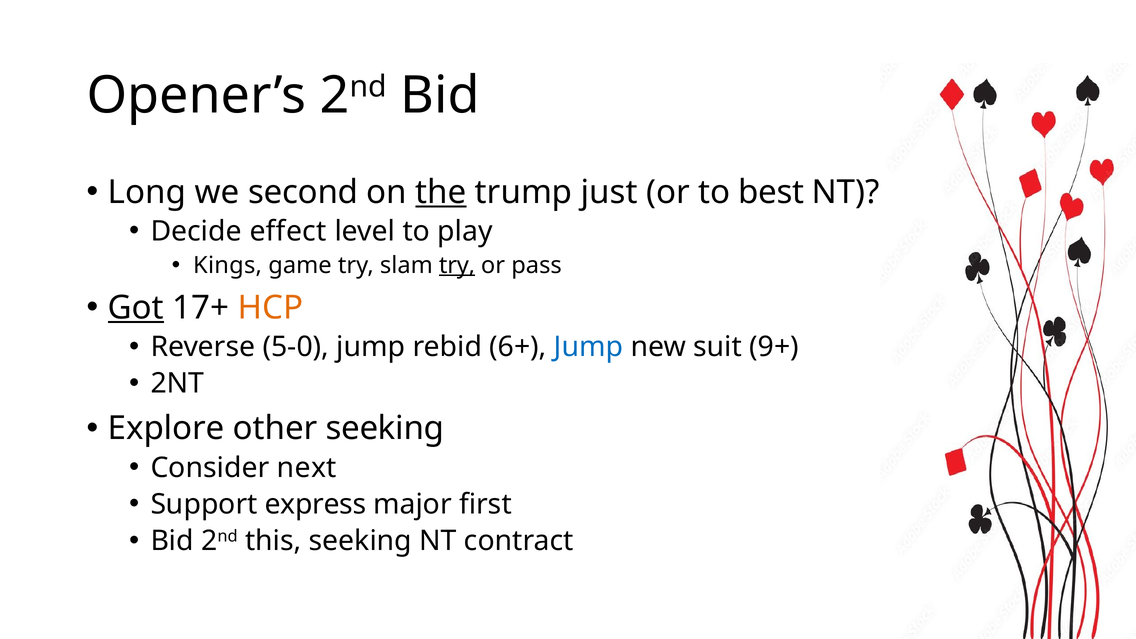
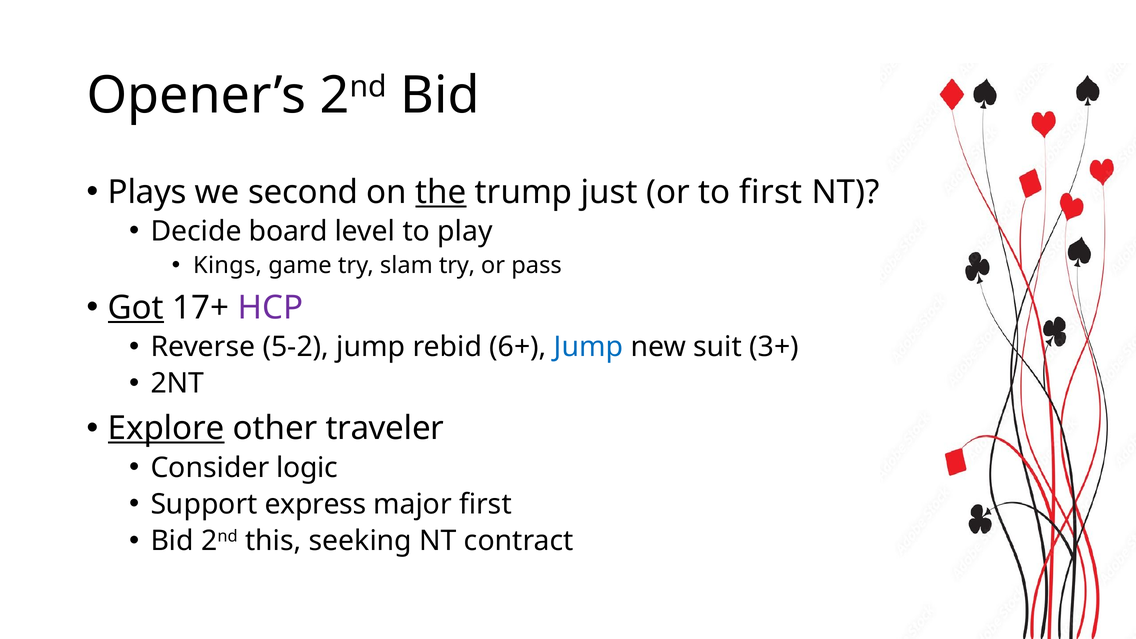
Long: Long -> Plays
to best: best -> first
effect: effect -> board
try at (457, 265) underline: present -> none
HCP colour: orange -> purple
5-0: 5-0 -> 5-2
9+: 9+ -> 3+
Explore underline: none -> present
other seeking: seeking -> traveler
next: next -> logic
